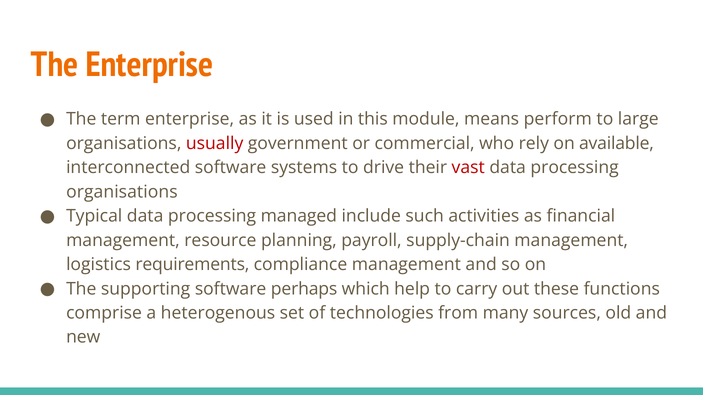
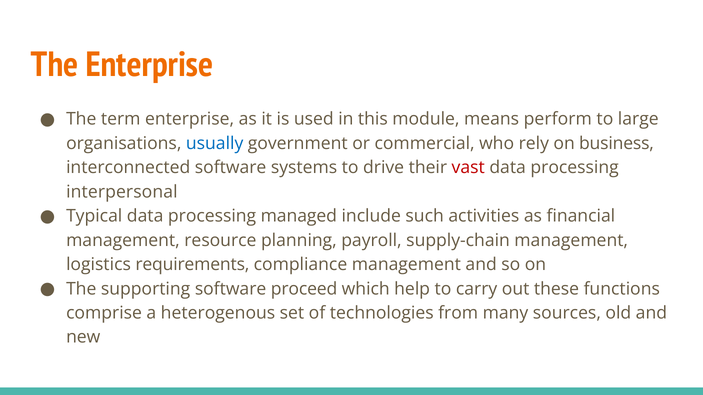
usually colour: red -> blue
available: available -> business
organisations at (122, 192): organisations -> interpersonal
perhaps: perhaps -> proceed
